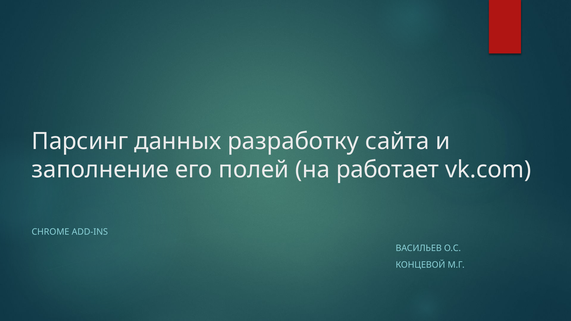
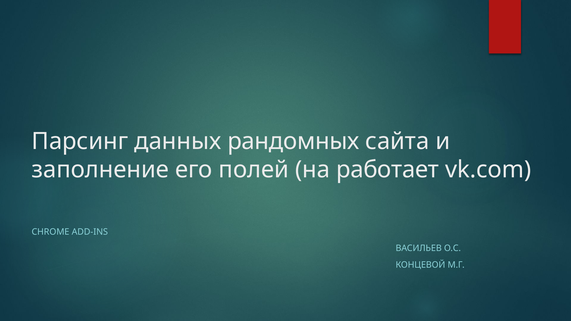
разработку: разработку -> рандомных
